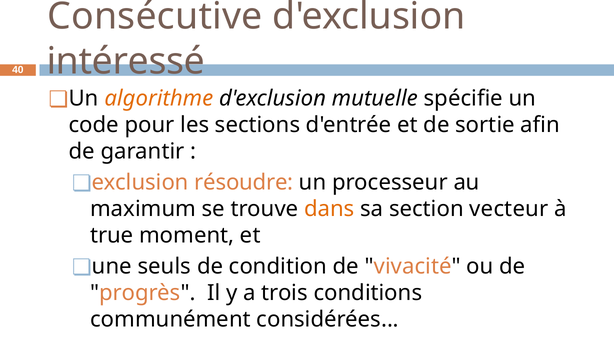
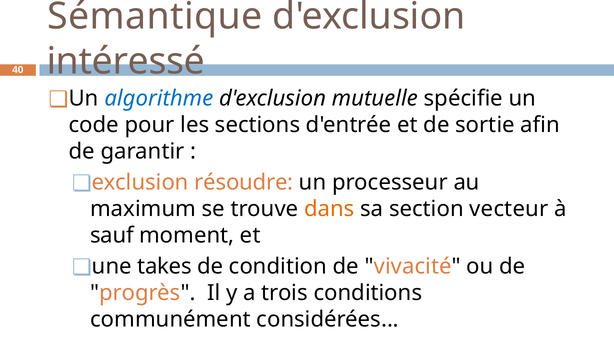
Consécutive: Consécutive -> Sémantique
algorithme colour: orange -> blue
true: true -> sauf
seuls: seuls -> takes
